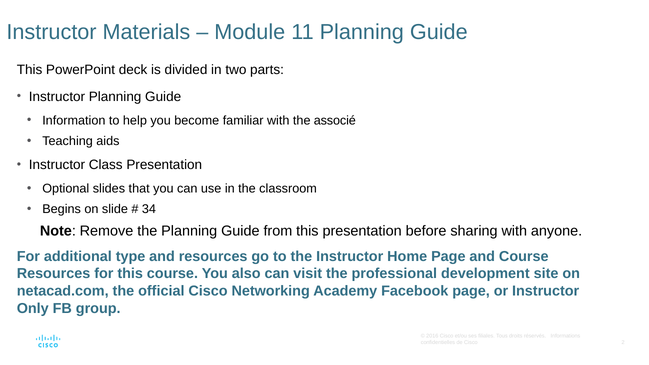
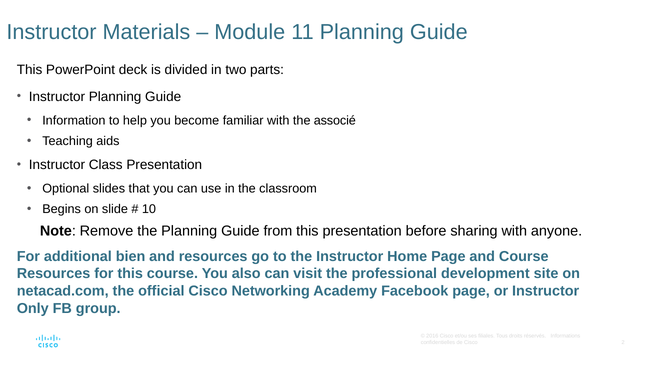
34: 34 -> 10
type: type -> bien
